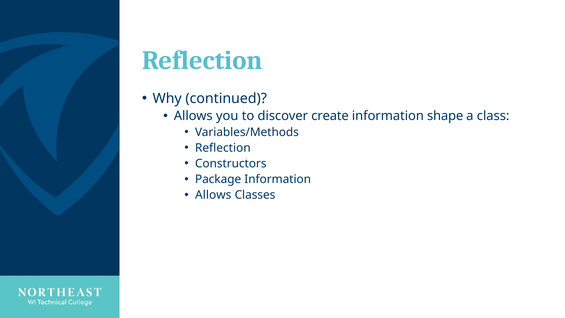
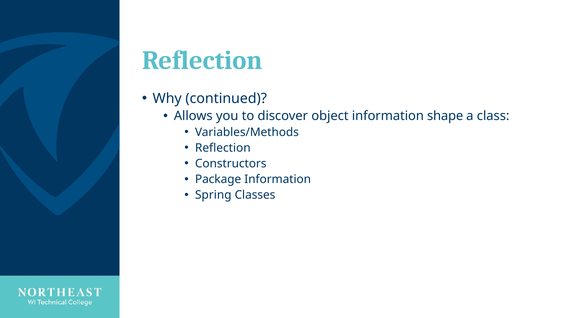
create: create -> object
Allows at (213, 195): Allows -> Spring
